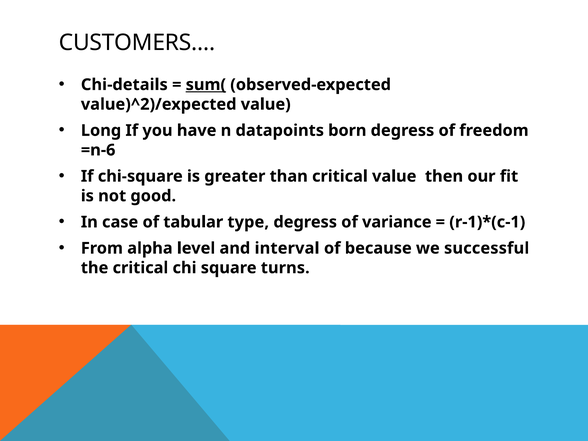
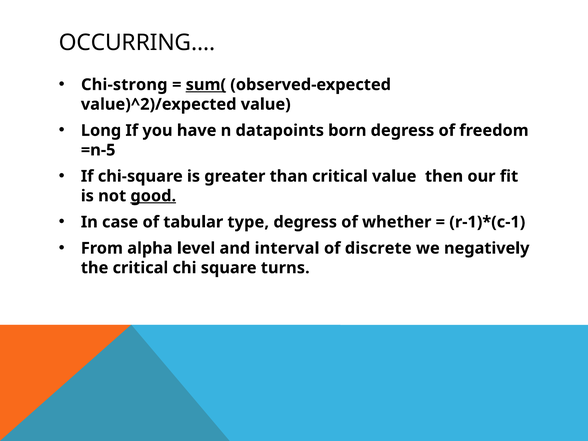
CUSTOMERS…: CUSTOMERS… -> OCCURRING…
Chi-details: Chi-details -> Chi-strong
=n-6: =n-6 -> =n-5
good underline: none -> present
variance: variance -> whether
because: because -> discrete
successful: successful -> negatively
